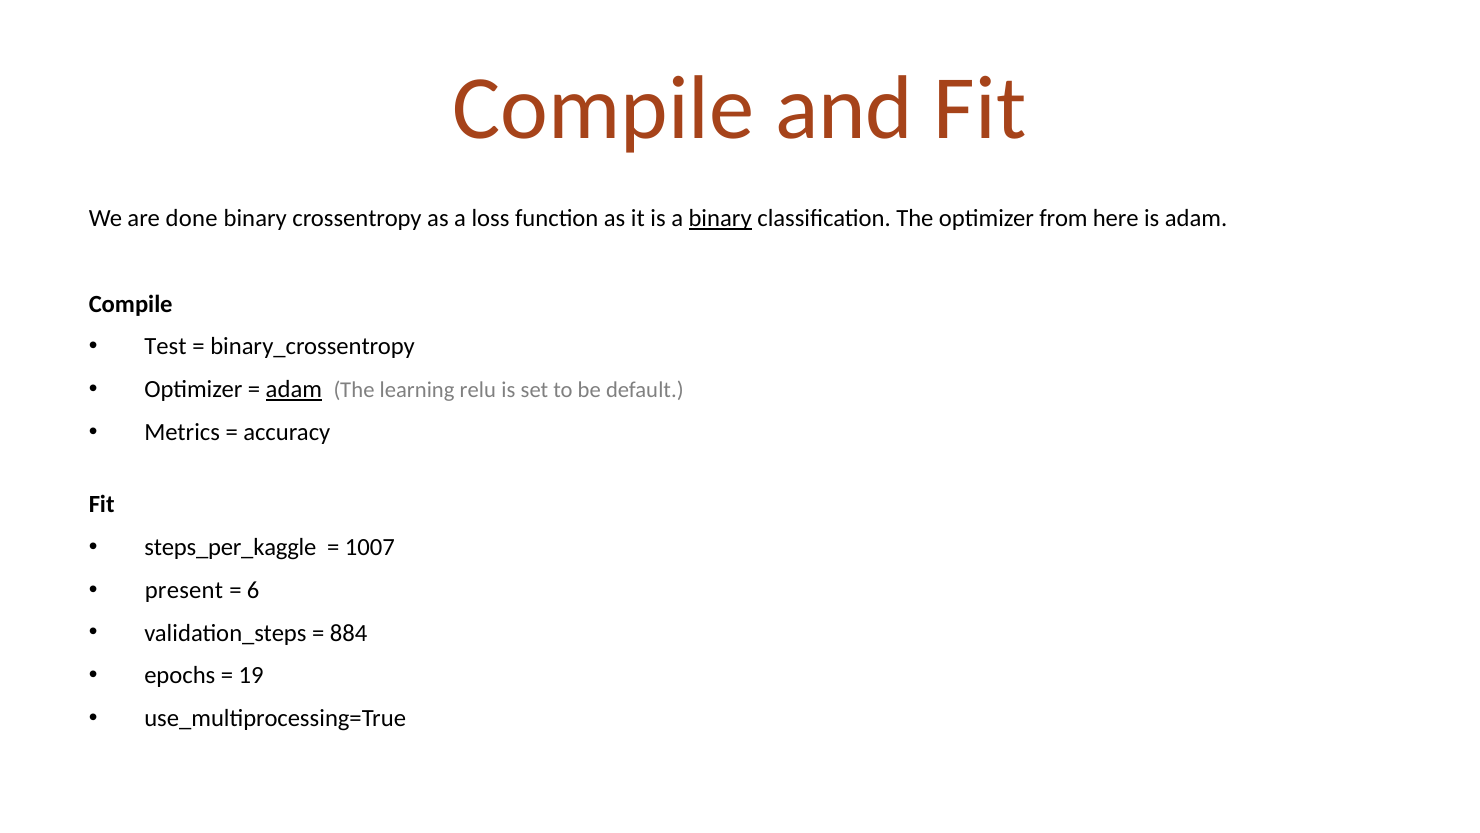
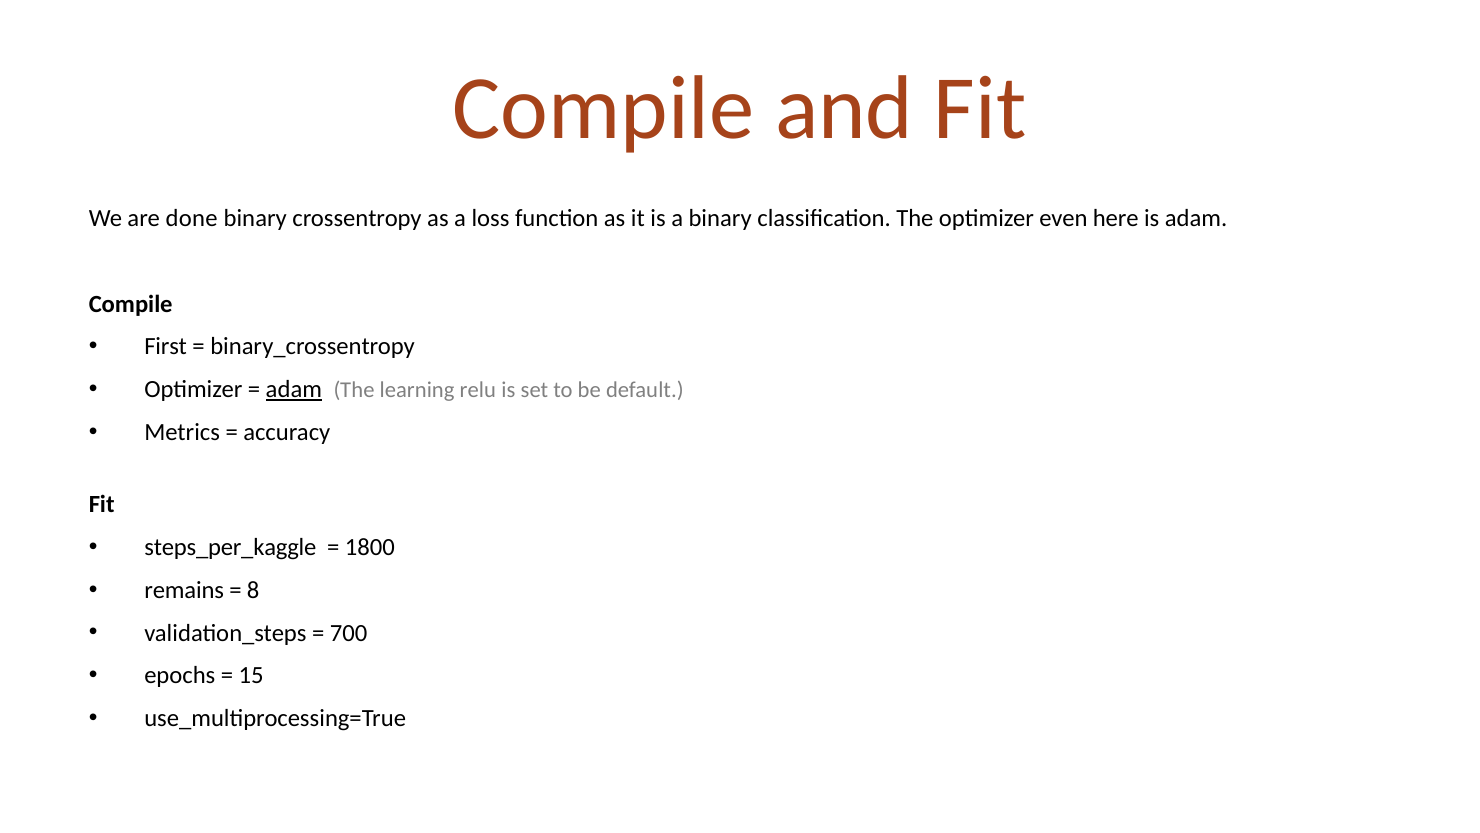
binary at (720, 218) underline: present -> none
from: from -> even
Test: Test -> First
1007: 1007 -> 1800
present: present -> remains
6: 6 -> 8
884: 884 -> 700
19: 19 -> 15
